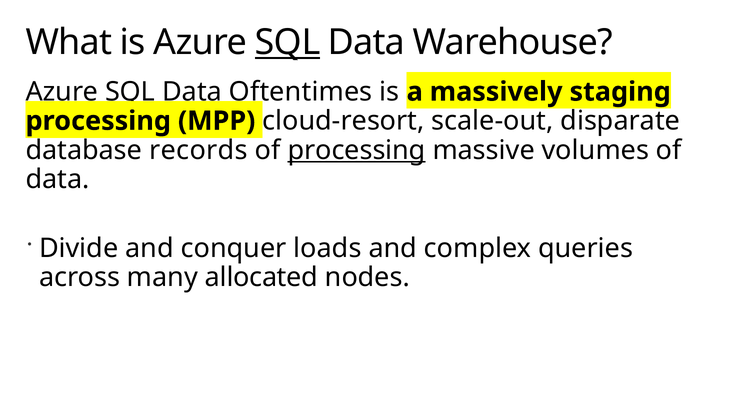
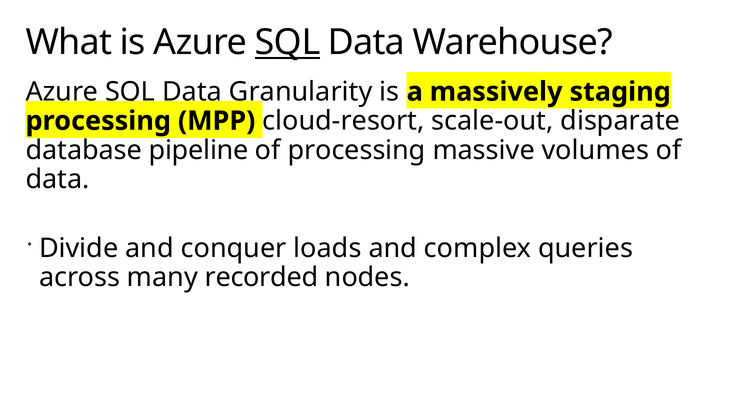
Oftentimes: Oftentimes -> Granularity
records: records -> pipeline
processing at (357, 150) underline: present -> none
allocated: allocated -> recorded
